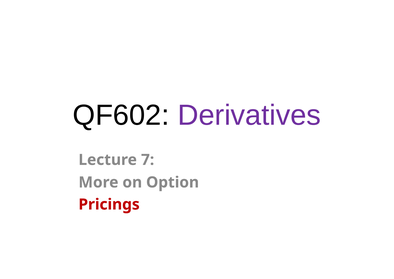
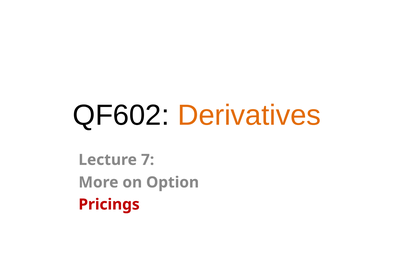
Derivatives colour: purple -> orange
